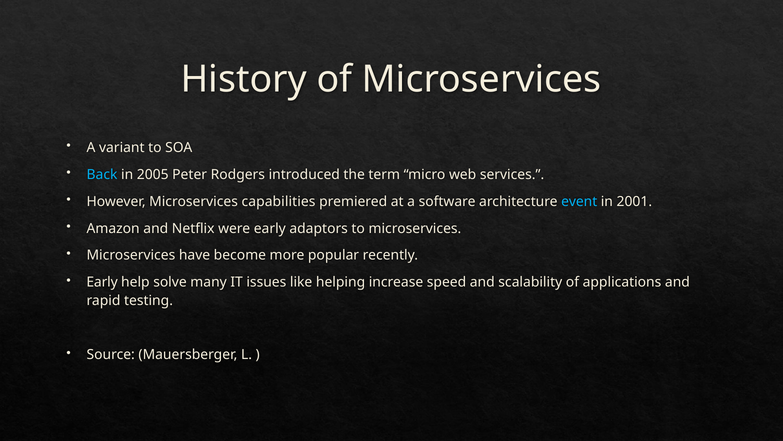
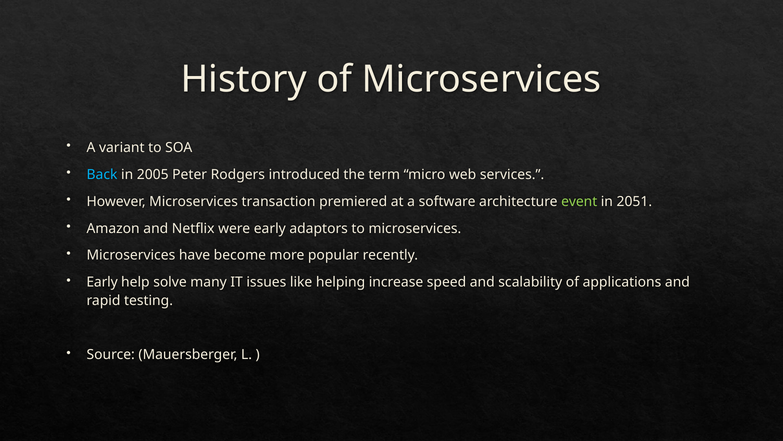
capabilities: capabilities -> transaction
event colour: light blue -> light green
2001: 2001 -> 2051
